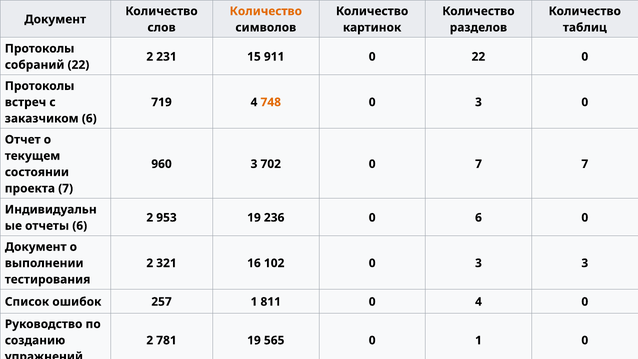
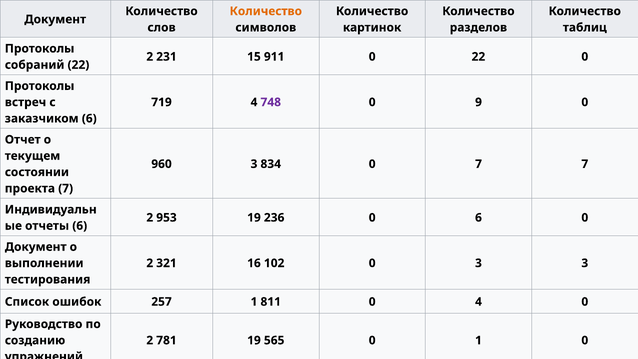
748 colour: orange -> purple
3 at (478, 102): 3 -> 9
702: 702 -> 834
